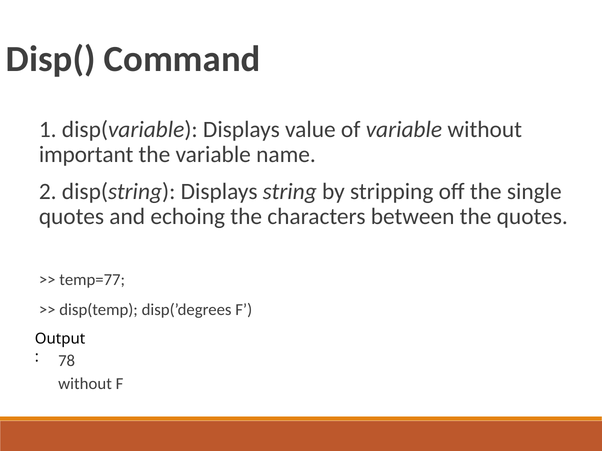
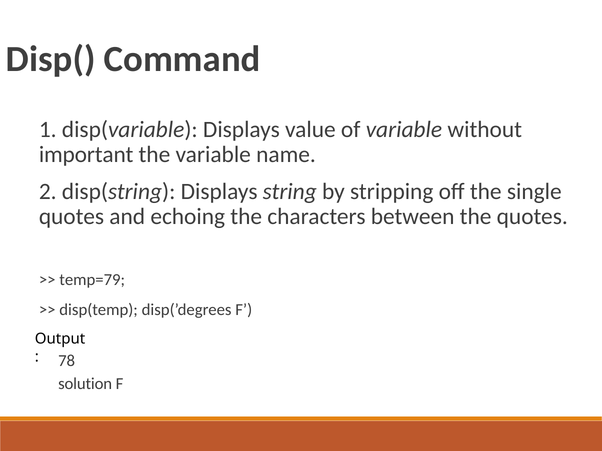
temp=77: temp=77 -> temp=79
without at (85, 384): without -> solution
